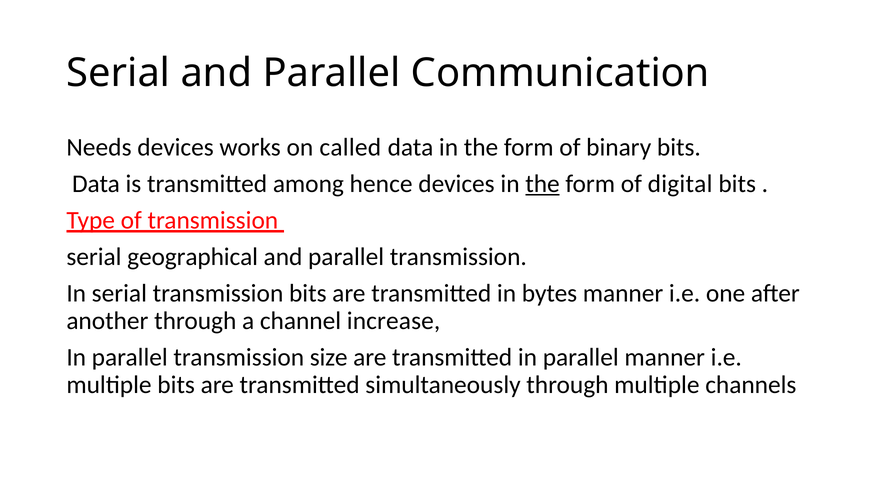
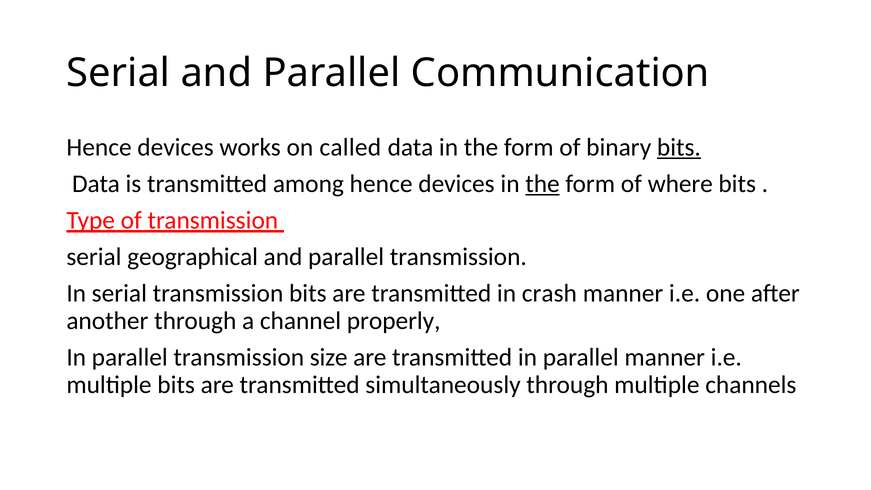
Needs at (99, 147): Needs -> Hence
bits at (679, 147) underline: none -> present
digital: digital -> where
bytes: bytes -> crash
increase: increase -> properly
